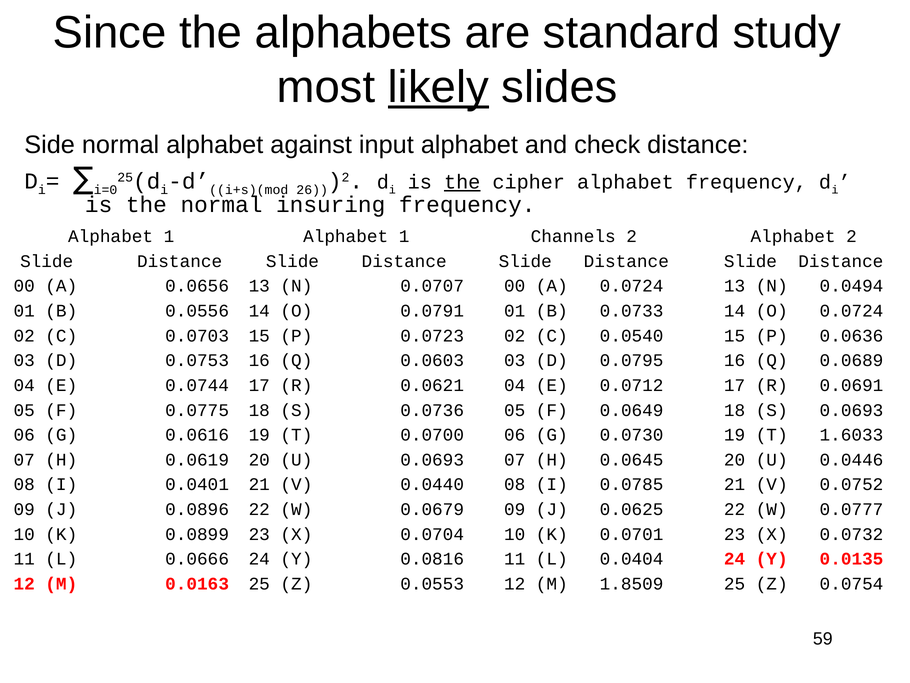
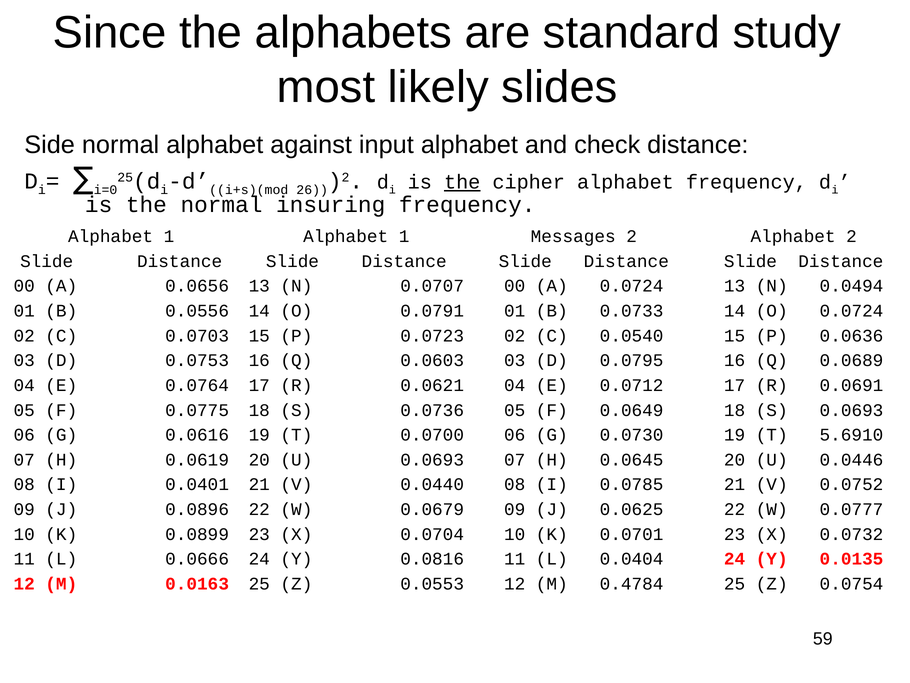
likely underline: present -> none
Channels: Channels -> Messages
0.0744: 0.0744 -> 0.0764
1.6033: 1.6033 -> 5.6910
1.8509: 1.8509 -> 0.4784
